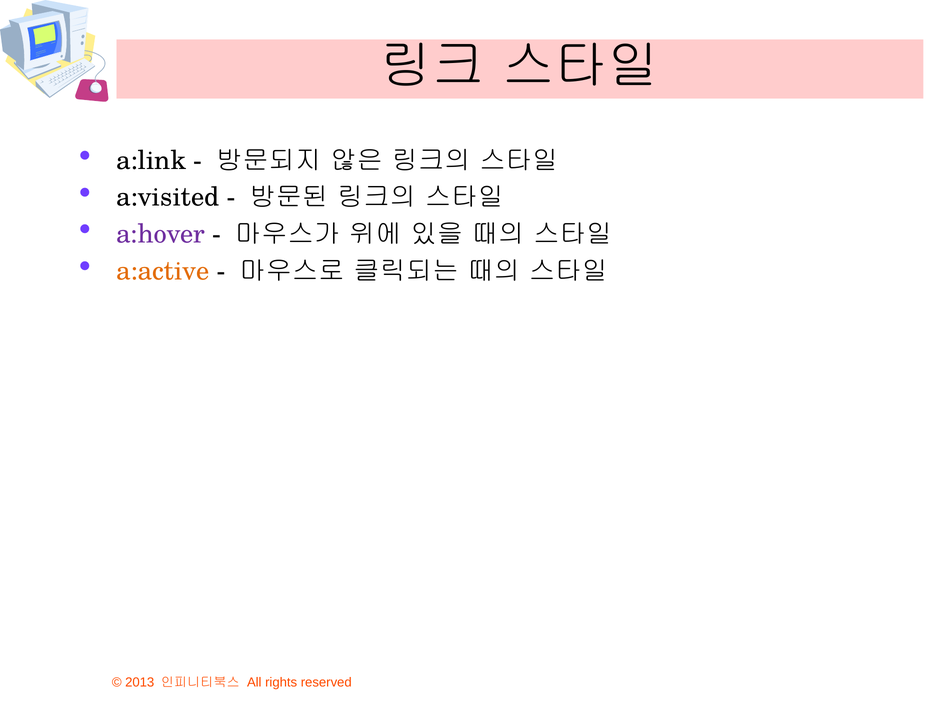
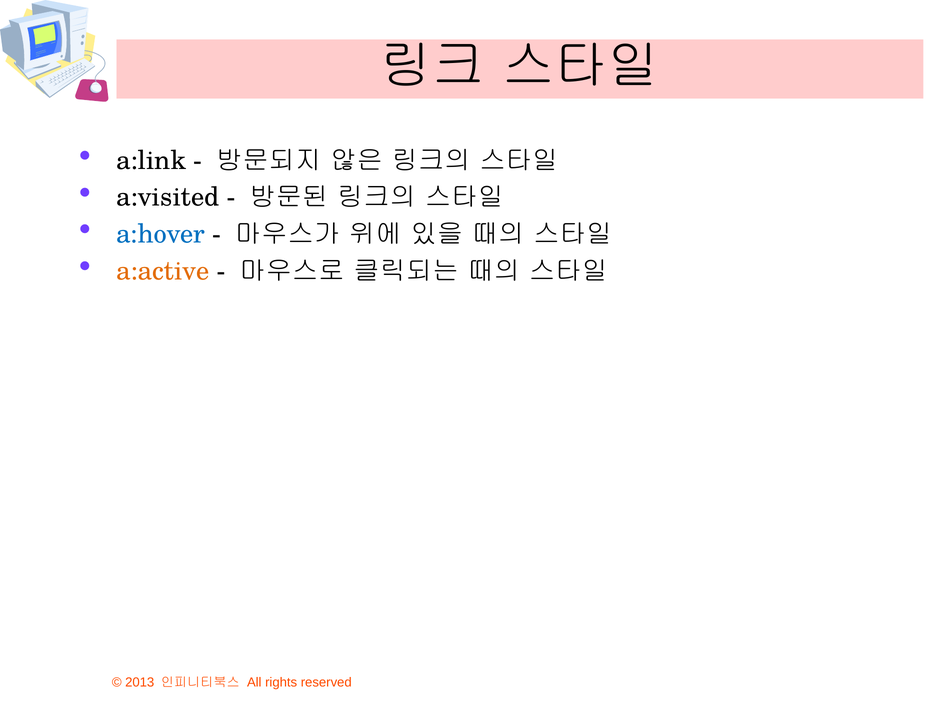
a:hover colour: purple -> blue
